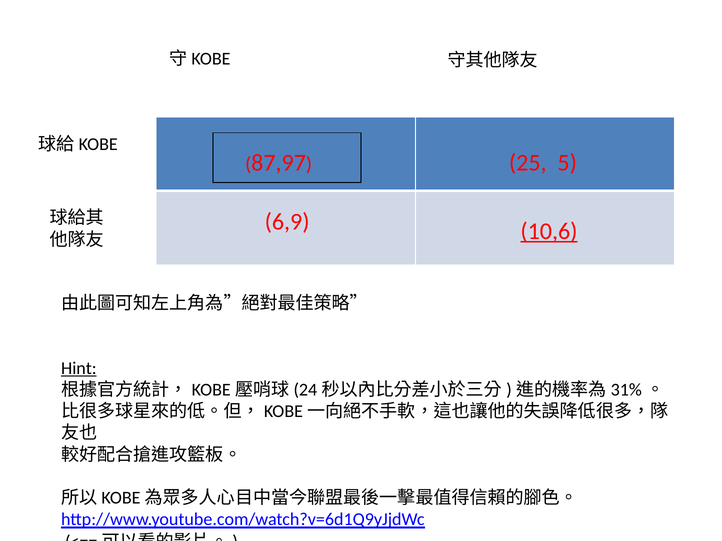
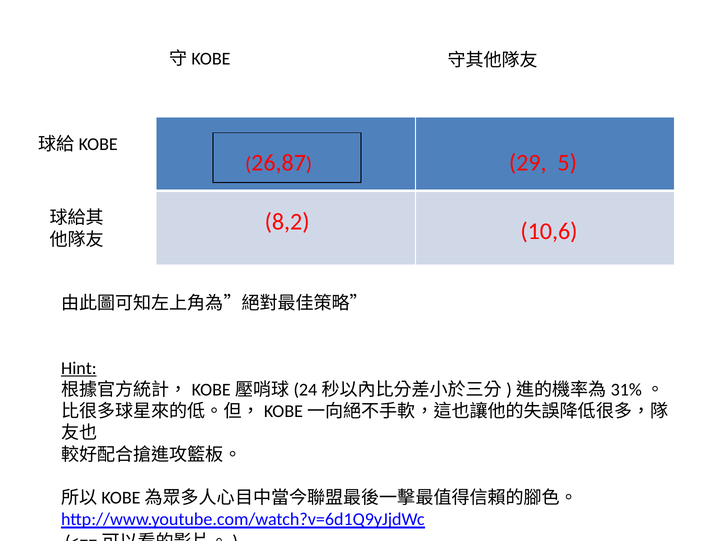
87,97: 87,97 -> 26,87
25: 25 -> 29
6,9: 6,9 -> 8,2
10,6 underline: present -> none
